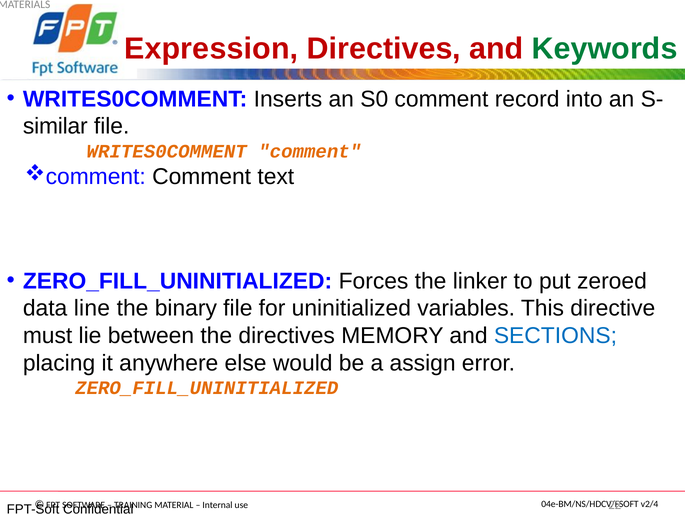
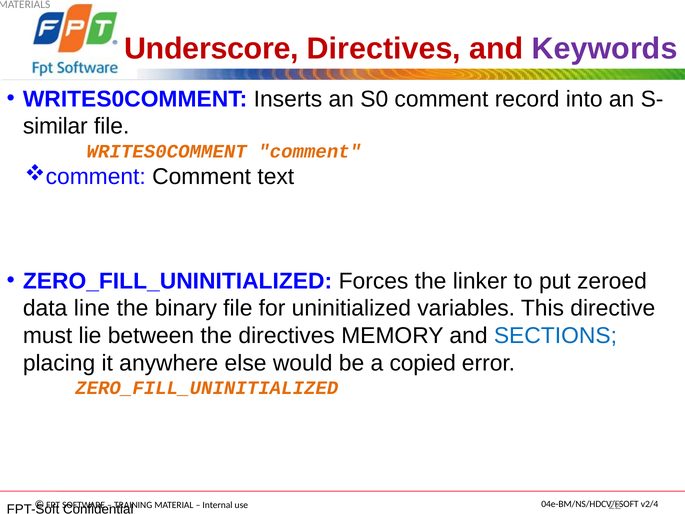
Expression: Expression -> Underscore
Keywords colour: green -> purple
assign: assign -> copied
